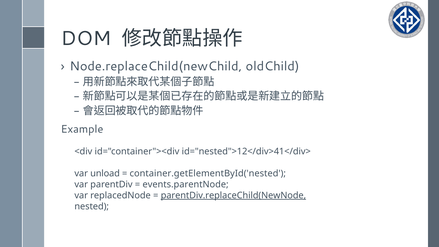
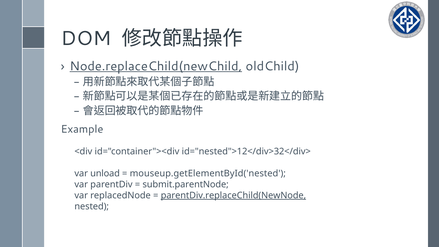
Node.replaceChild(newChild underline: none -> present
id="nested">12</div>41</div>: id="nested">12</div>41</div> -> id="nested">12</div>32</div>
container.getElementById('nested: container.getElementById('nested -> mouseup.getElementById('nested
events.parentNode: events.parentNode -> submit.parentNode
